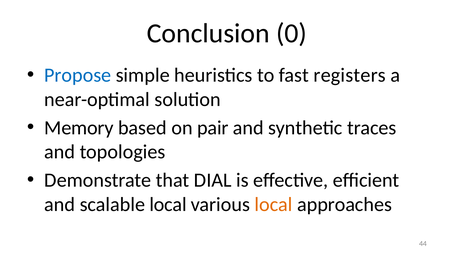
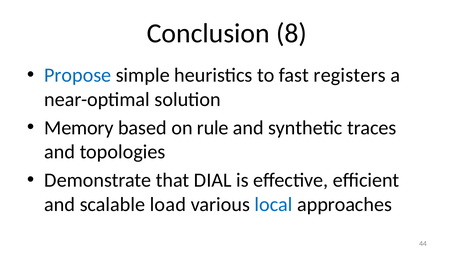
0: 0 -> 8
pair: pair -> rule
scalable local: local -> load
local at (274, 205) colour: orange -> blue
